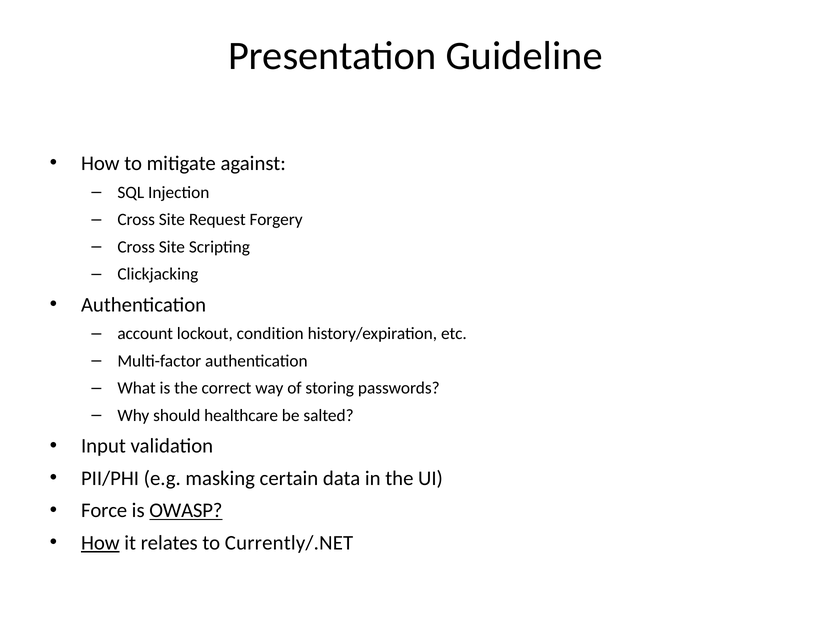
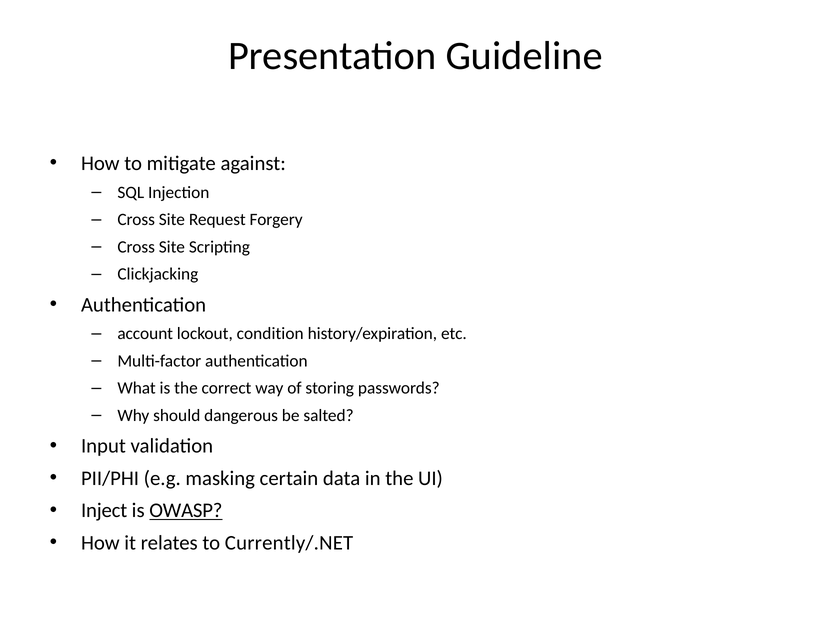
healthcare: healthcare -> dangerous
Force: Force -> Inject
How at (100, 543) underline: present -> none
